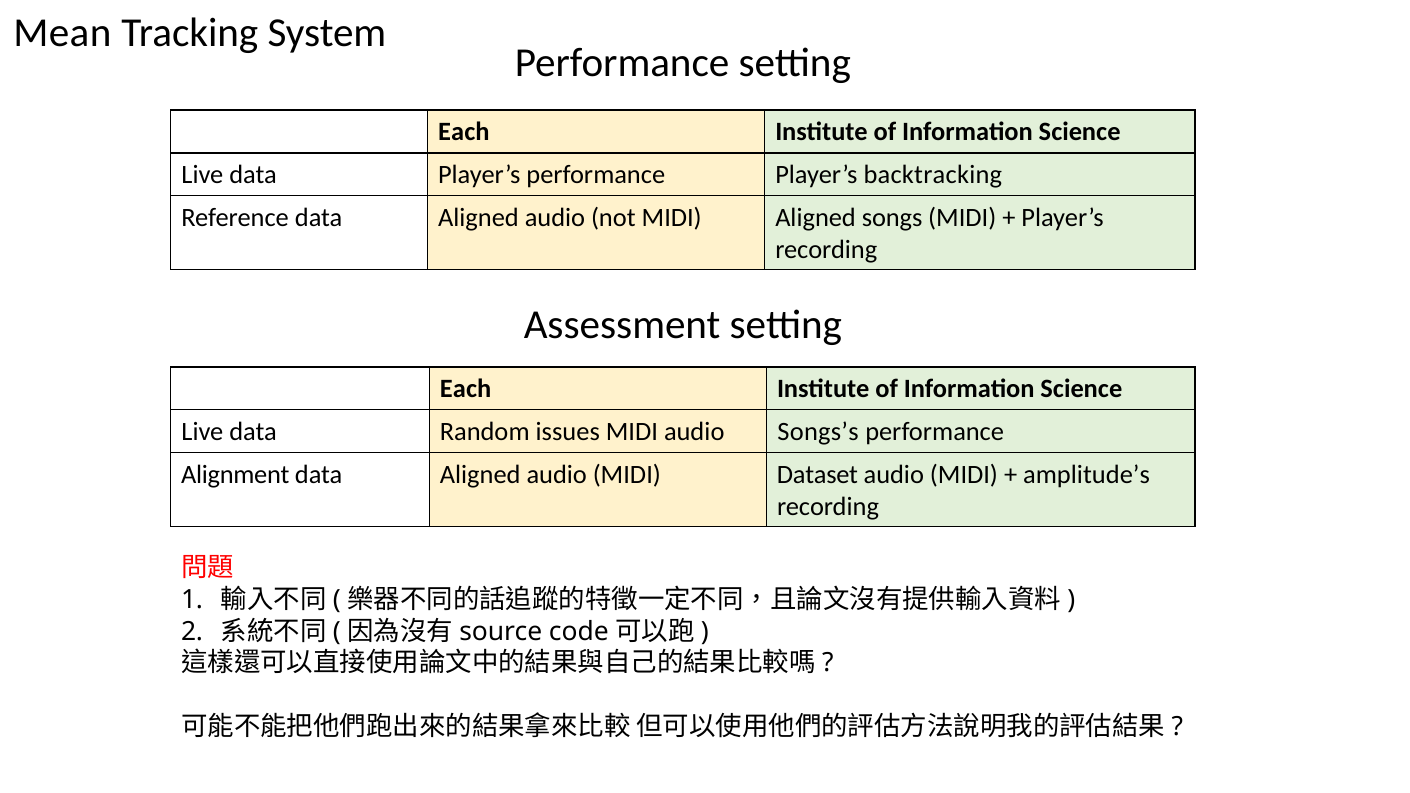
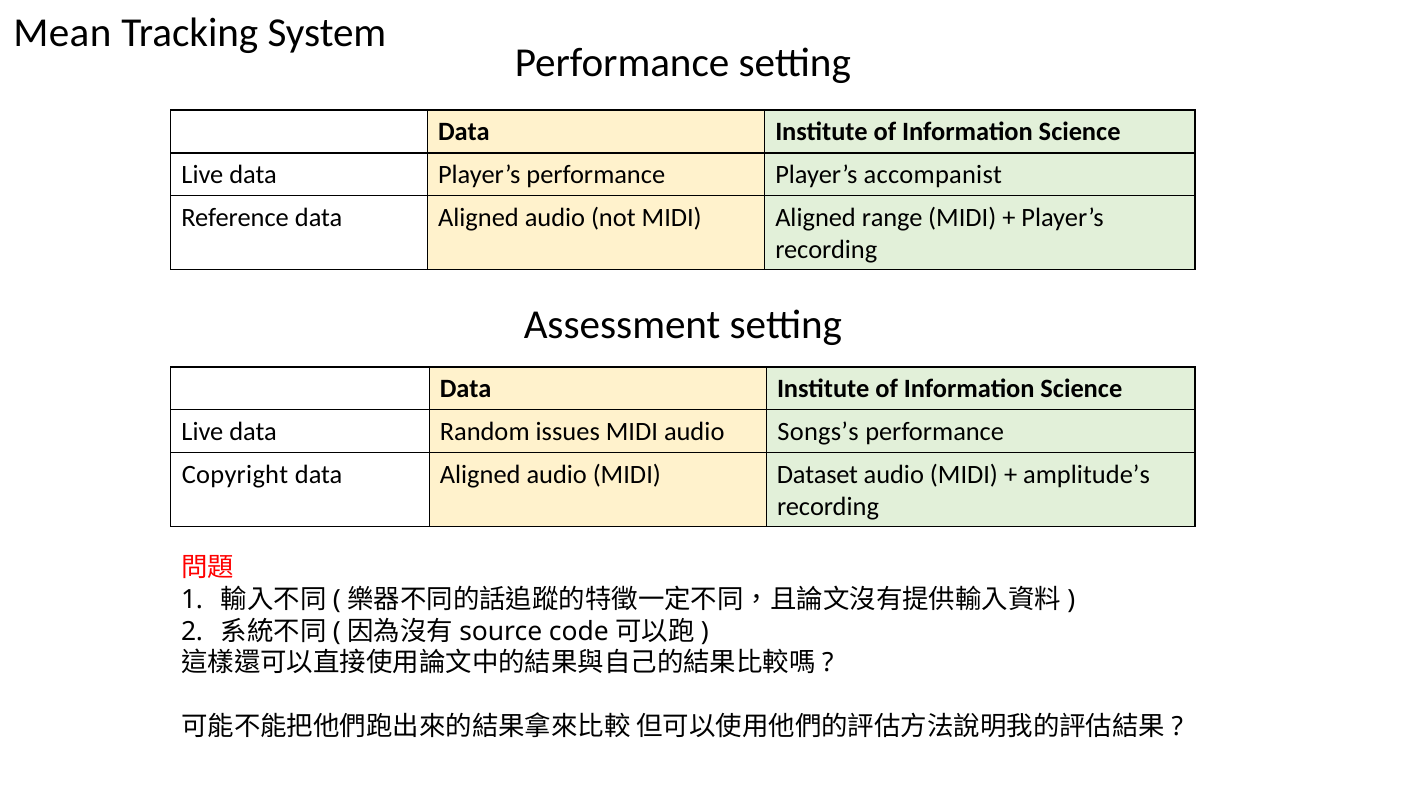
Each at (464, 132): Each -> Data
backtracking: backtracking -> accompanist
songs: songs -> range
Each at (466, 389): Each -> Data
Alignment: Alignment -> Copyright
